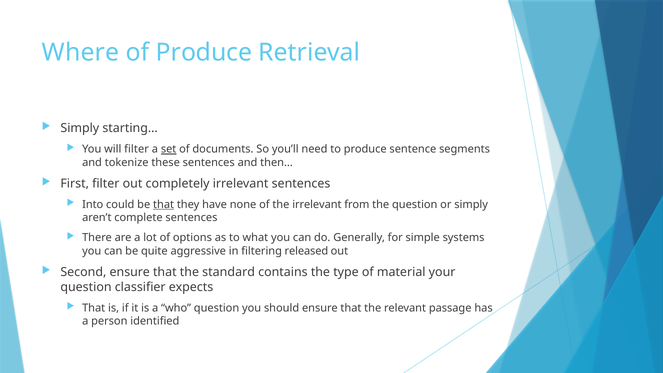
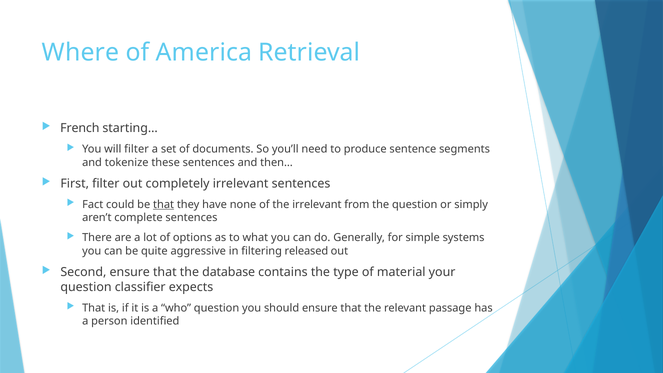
of Produce: Produce -> America
Simply at (80, 128): Simply -> French
set underline: present -> none
Into: Into -> Fact
standard: standard -> database
